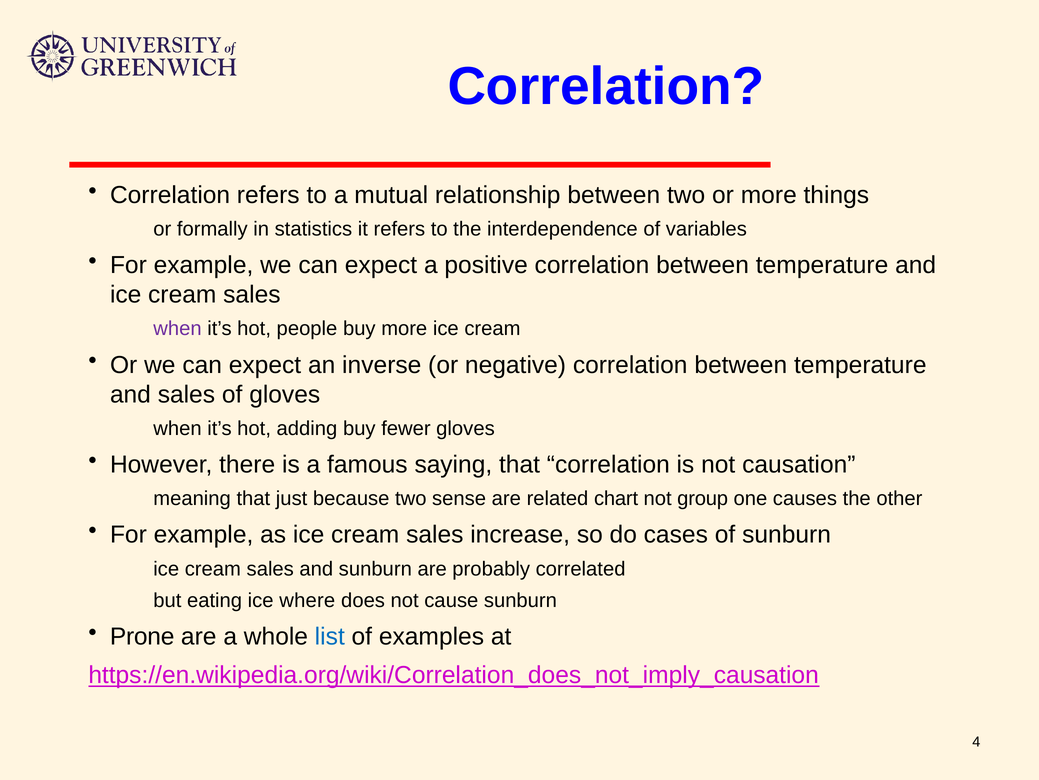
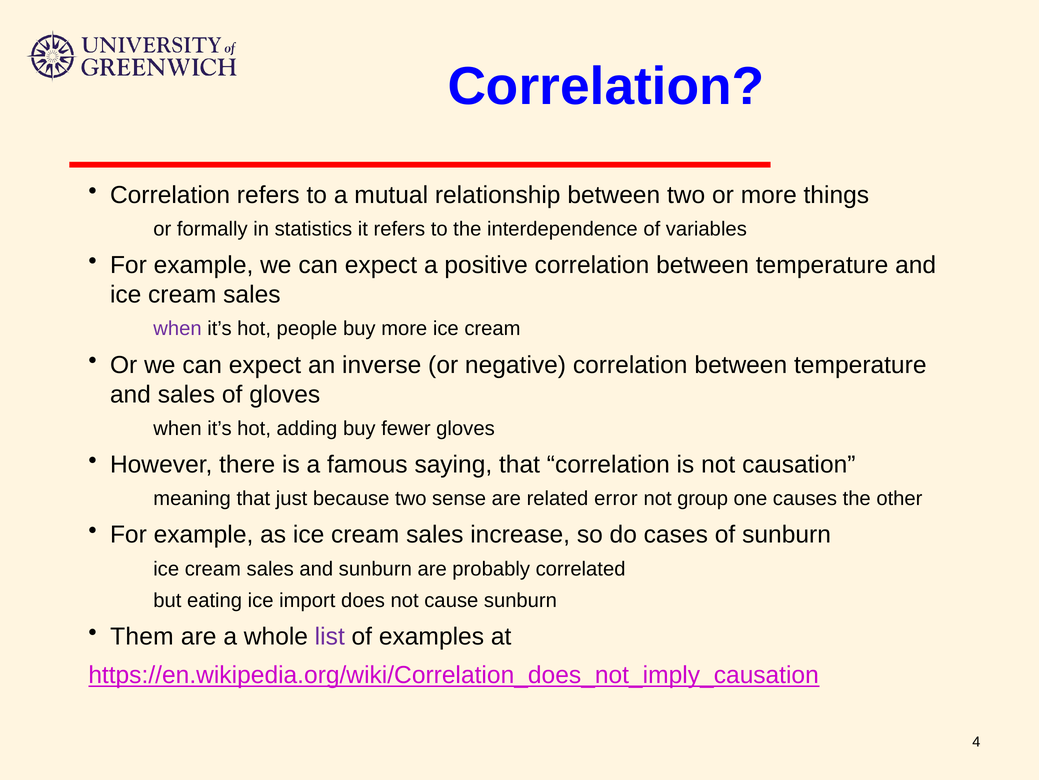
chart: chart -> error
where: where -> import
Prone: Prone -> Them
list colour: blue -> purple
